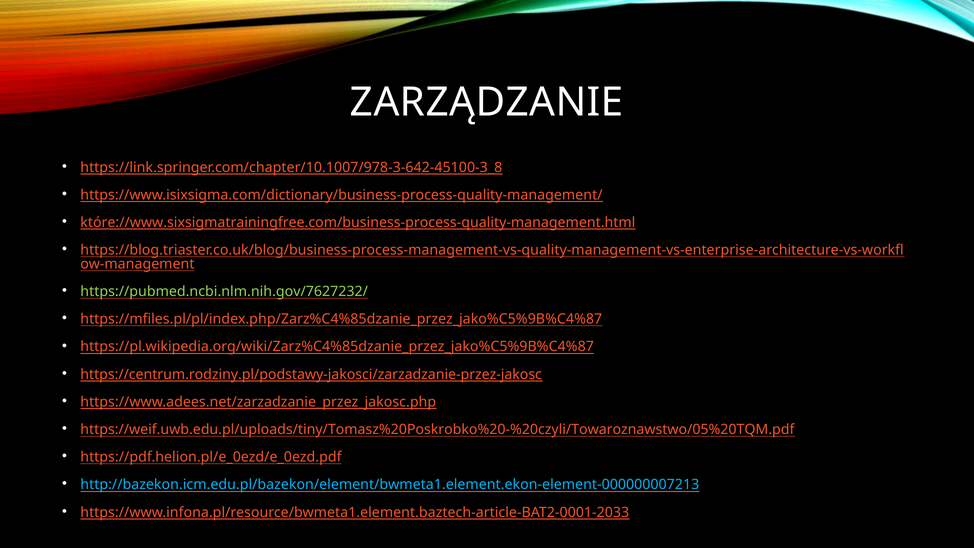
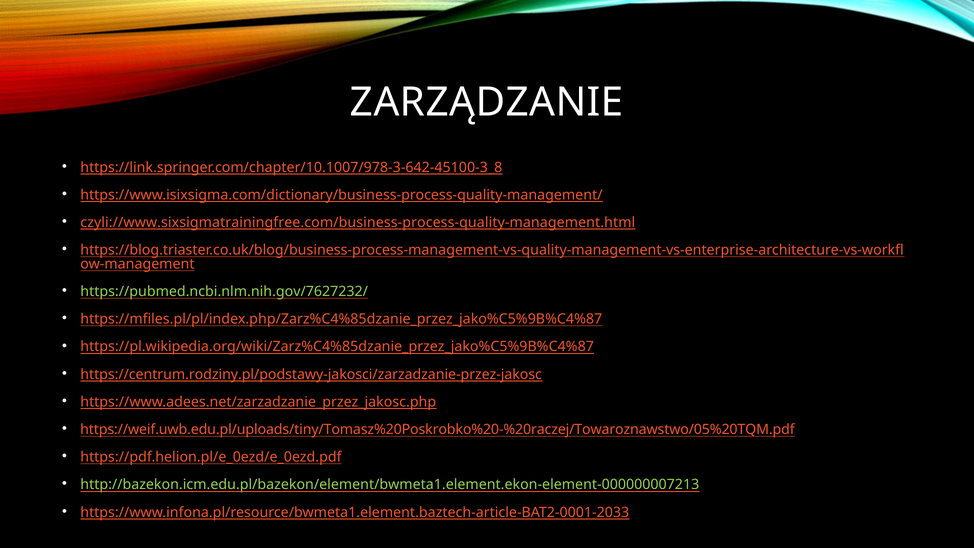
które://www.sixsigmatrainingfree.com/business-process-quality-management.html: które://www.sixsigmatrainingfree.com/business-process-quality-management.html -> czyli://www.sixsigmatrainingfree.com/business-process-quality-management.html
https://weif.uwb.edu.pl/uploads/tiny/Tomasz%20Poskrobko%20-%20czyli/Towaroznawstwo/05%20TQM.pdf: https://weif.uwb.edu.pl/uploads/tiny/Tomasz%20Poskrobko%20-%20czyli/Towaroznawstwo/05%20TQM.pdf -> https://weif.uwb.edu.pl/uploads/tiny/Tomasz%20Poskrobko%20-%20raczej/Towaroznawstwo/05%20TQM.pdf
http://bazekon.icm.edu.pl/bazekon/element/bwmeta1.element.ekon-element-000000007213 colour: light blue -> light green
